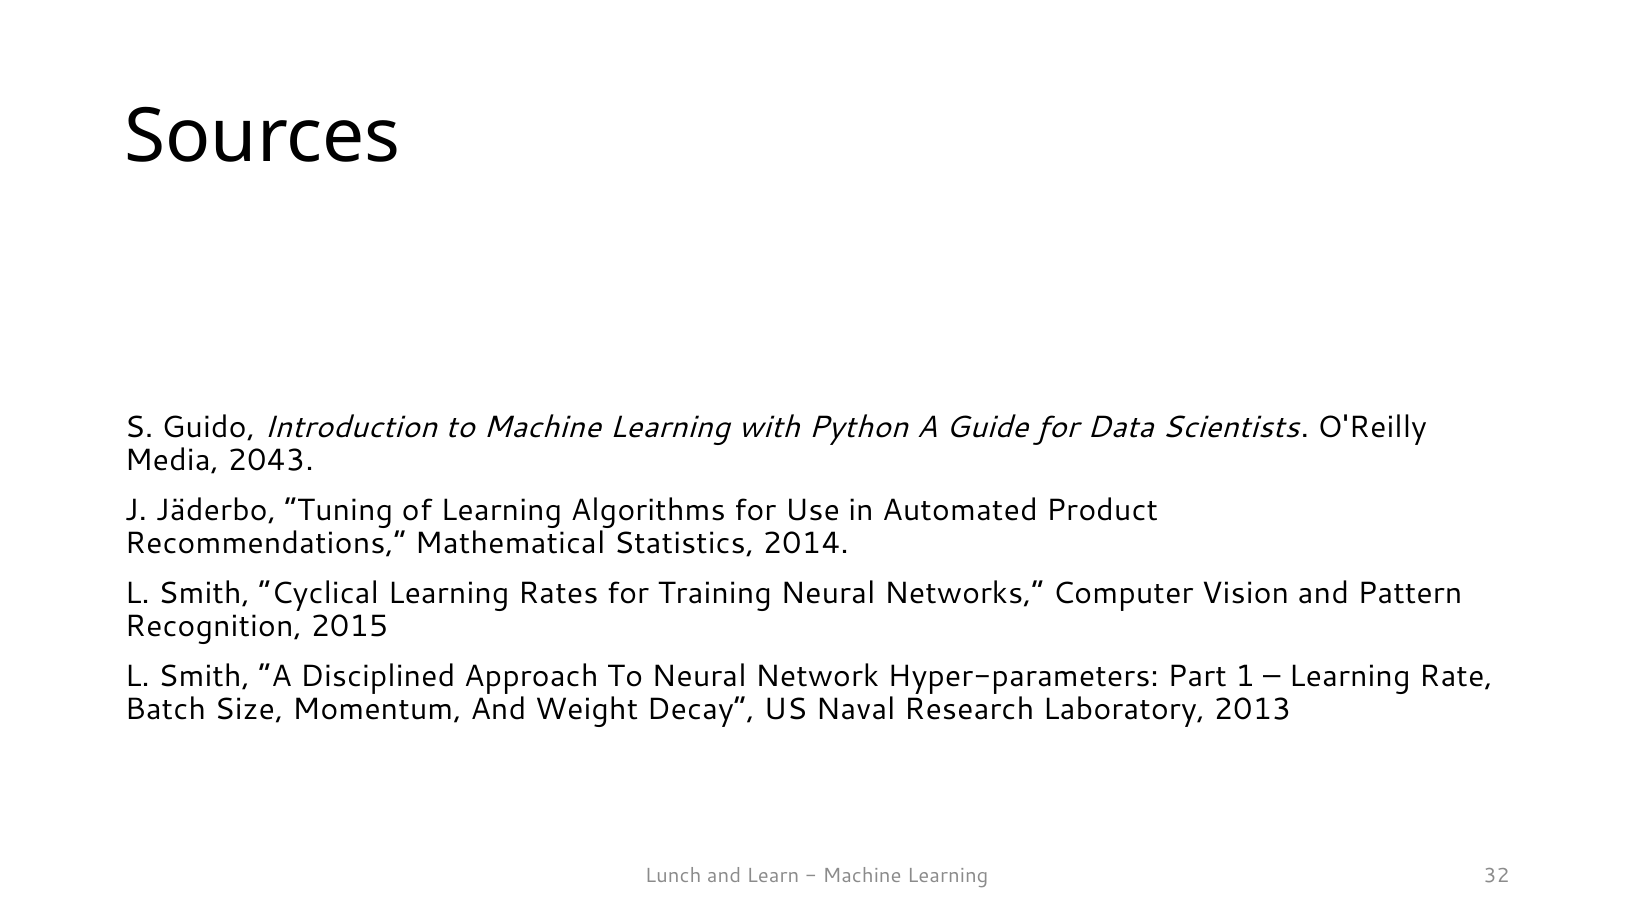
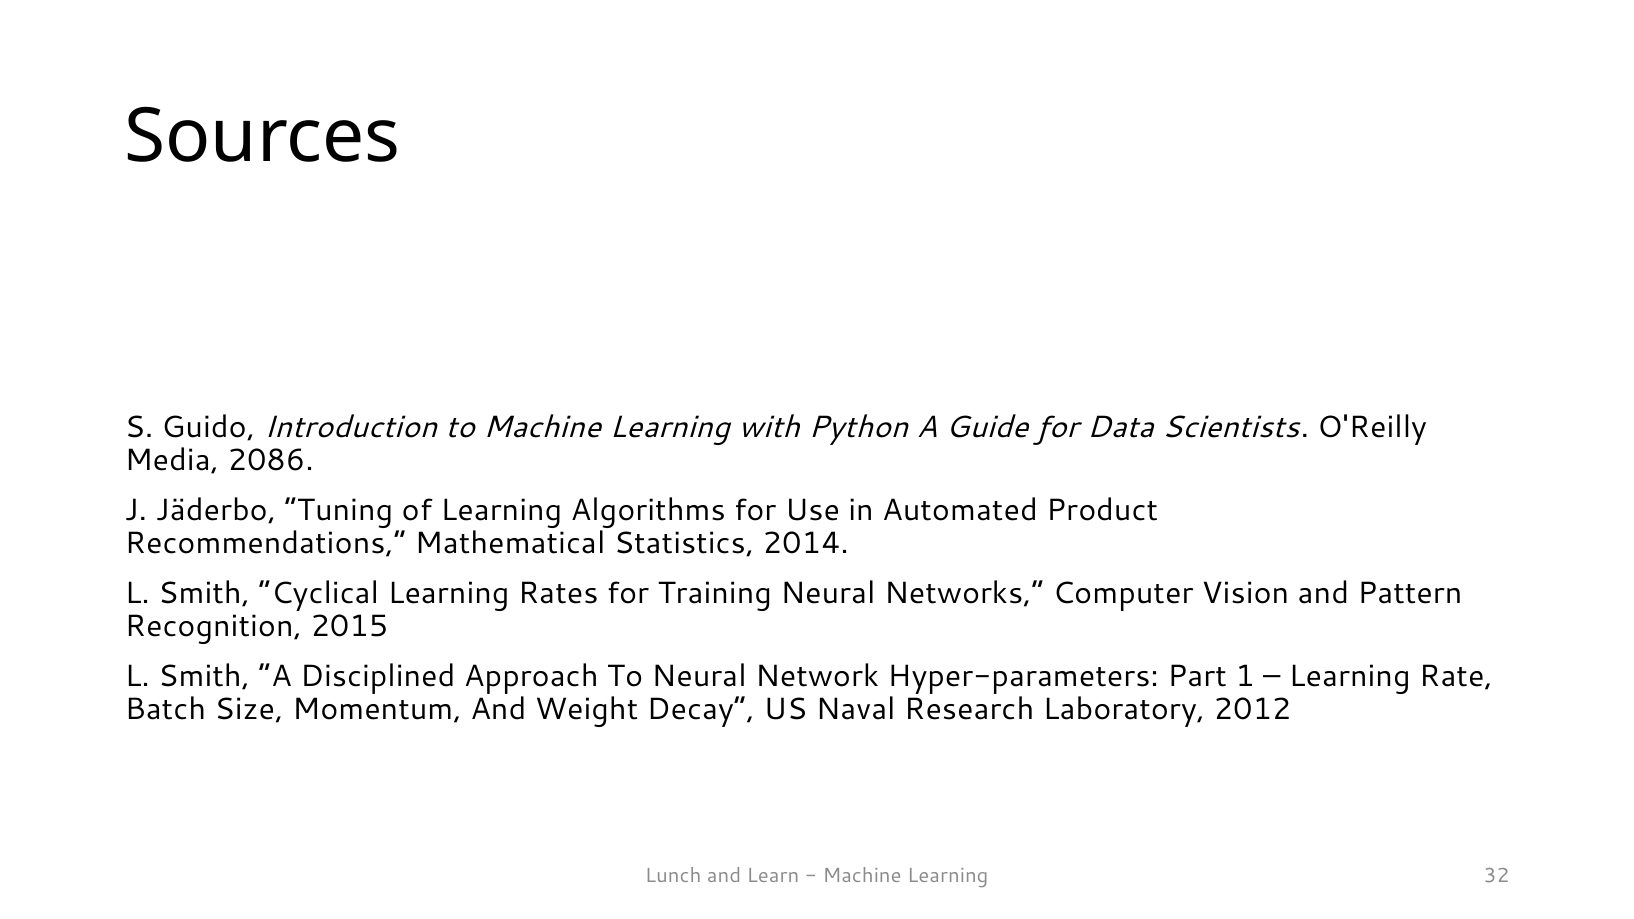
2043: 2043 -> 2086
2013: 2013 -> 2012
